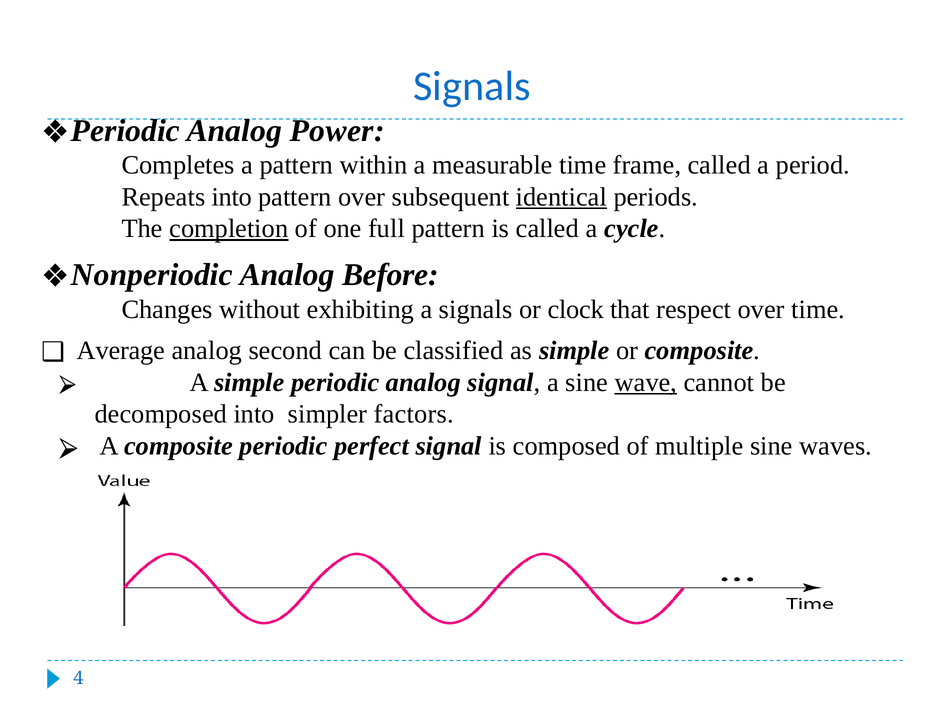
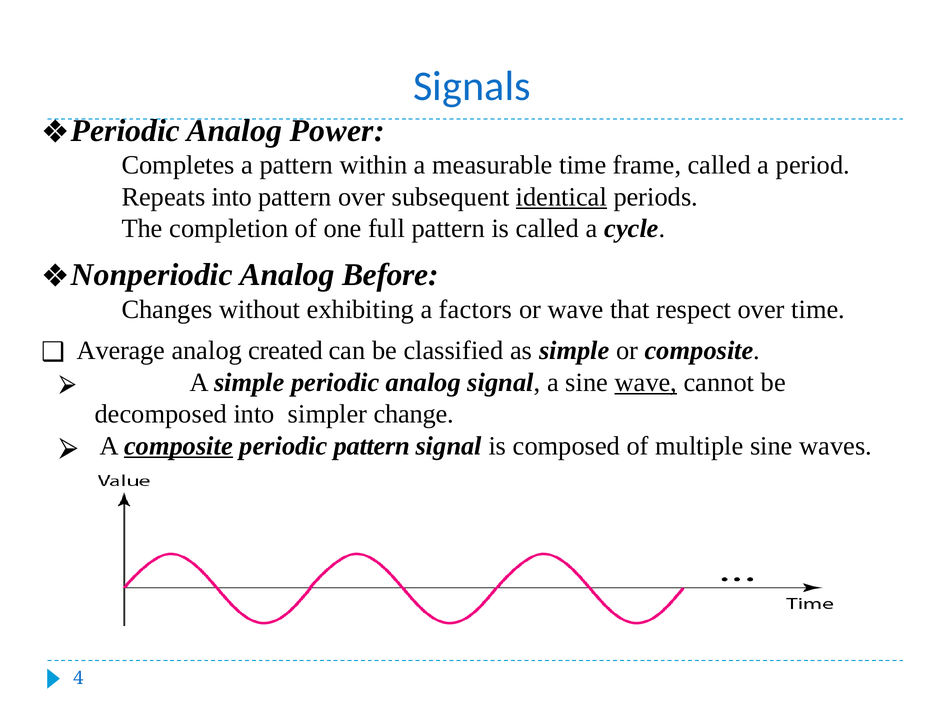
completion underline: present -> none
a signals: signals -> factors
or clock: clock -> wave
second: second -> created
factors: factors -> change
composite at (178, 446) underline: none -> present
periodic perfect: perfect -> pattern
